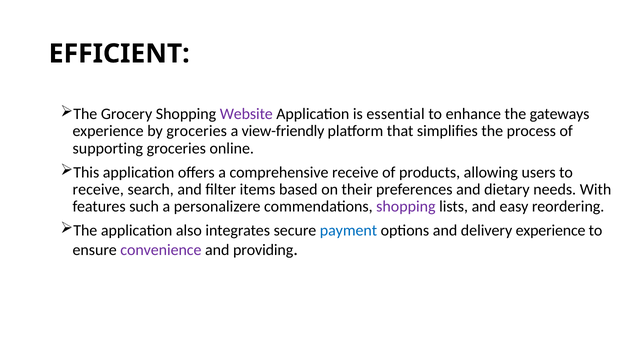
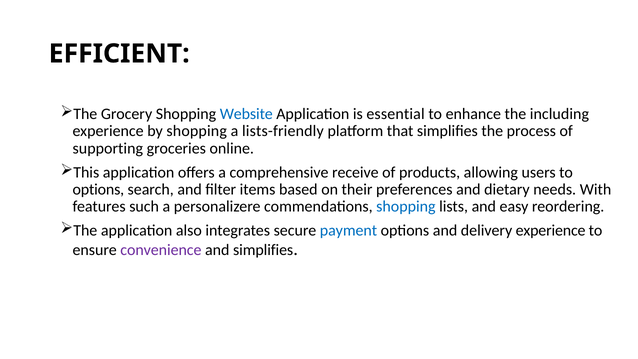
Website colour: purple -> blue
gateways: gateways -> including
by groceries: groceries -> shopping
view-friendly: view-friendly -> lists-friendly
receive at (98, 189): receive -> options
shopping at (406, 207) colour: purple -> blue
and providing: providing -> simplifies
